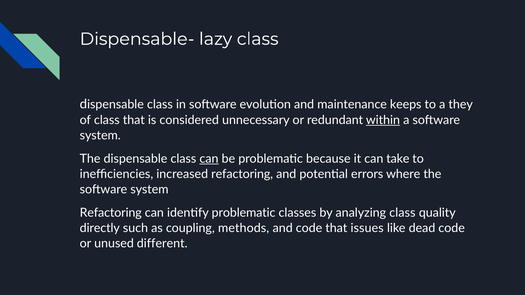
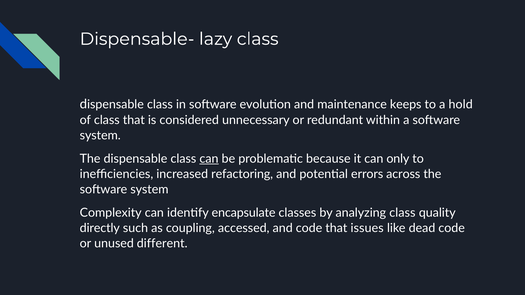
they: they -> hold
within underline: present -> none
take: take -> only
where: where -> across
Refactoring at (111, 213): Refactoring -> Complexity
identify problematic: problematic -> encapsulate
methods: methods -> accessed
